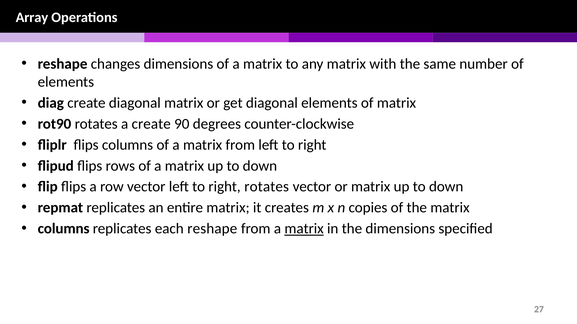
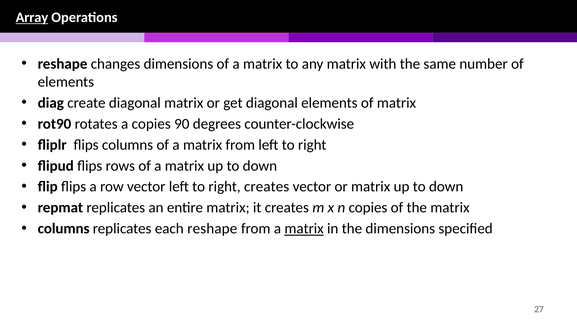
Array underline: none -> present
a create: create -> copies
right rotates: rotates -> creates
